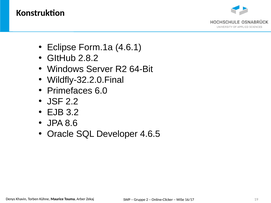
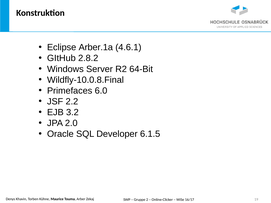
Form.1a: Form.1a -> Arber.1a
Wildfly-32.2.0.Final: Wildfly-32.2.0.Final -> Wildfly-10.0.8.Final
8.6: 8.6 -> 2.0
4.6.5: 4.6.5 -> 6.1.5
